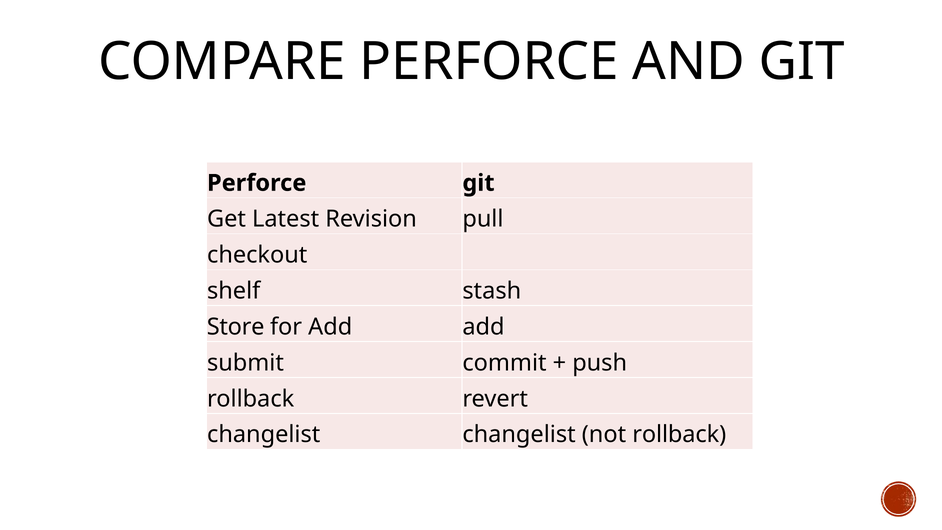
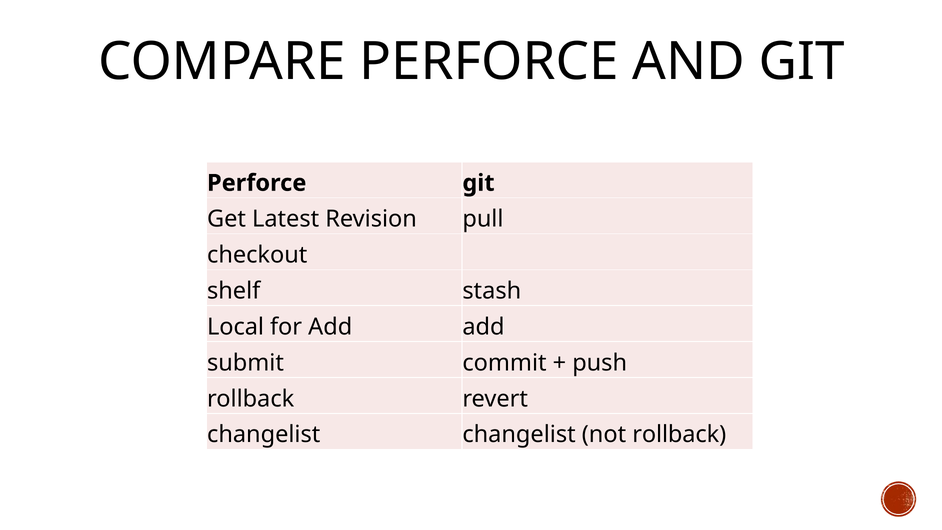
Store: Store -> Local
